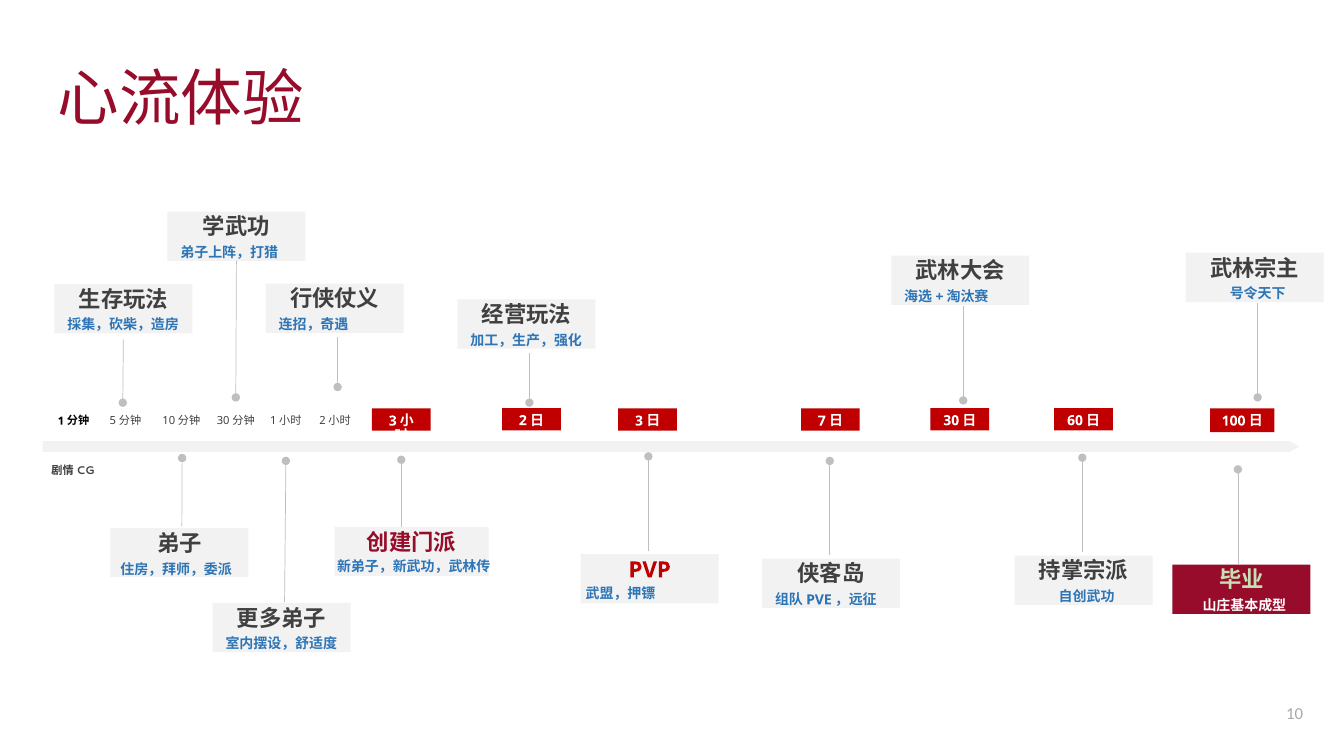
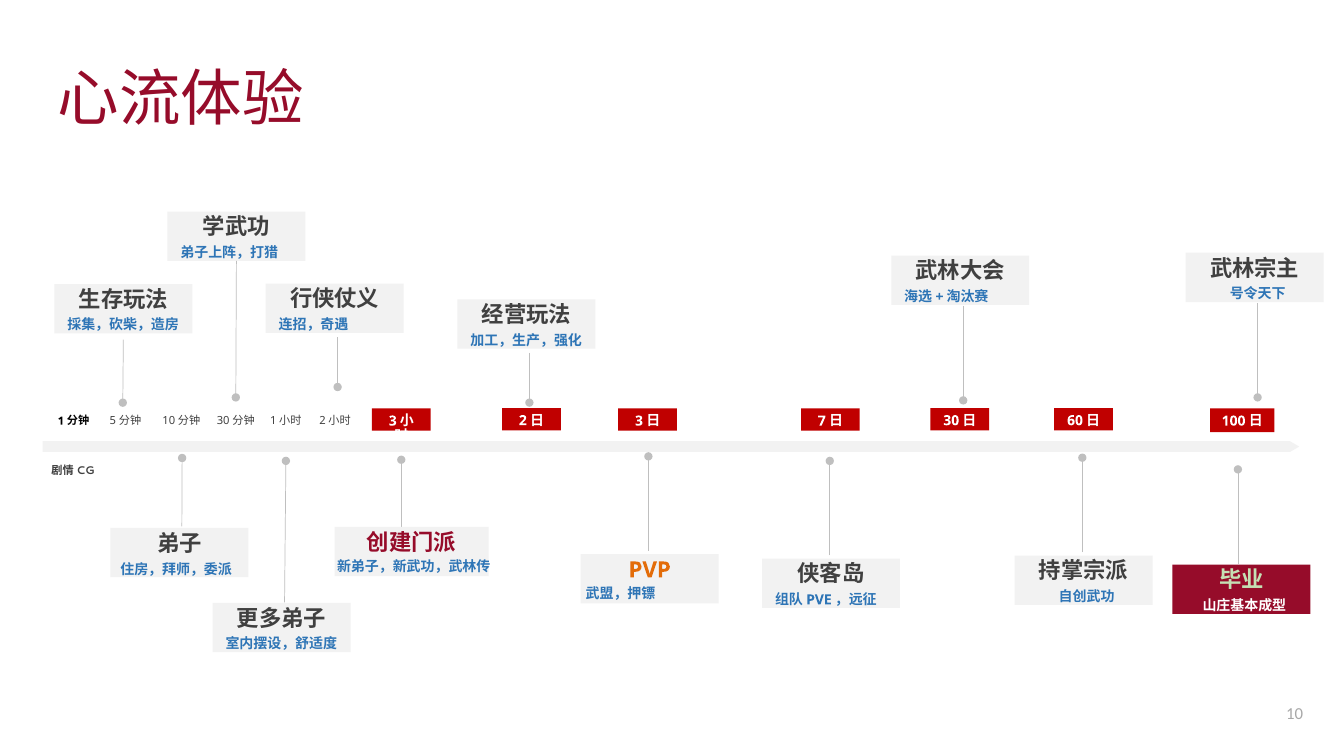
PVP colour: red -> orange
